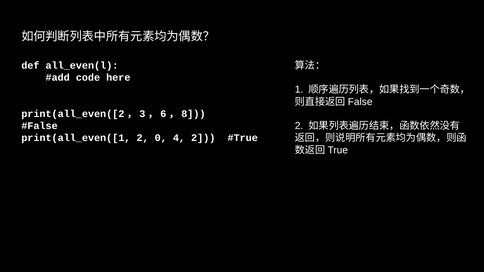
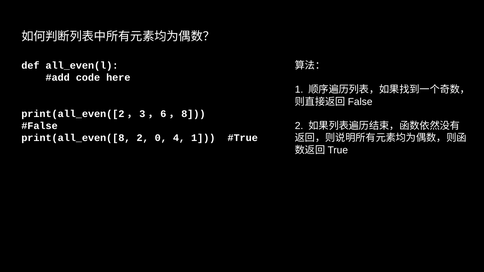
print(all_even([1: print(all_even([1 -> print(all_even([8
4 2: 2 -> 1
